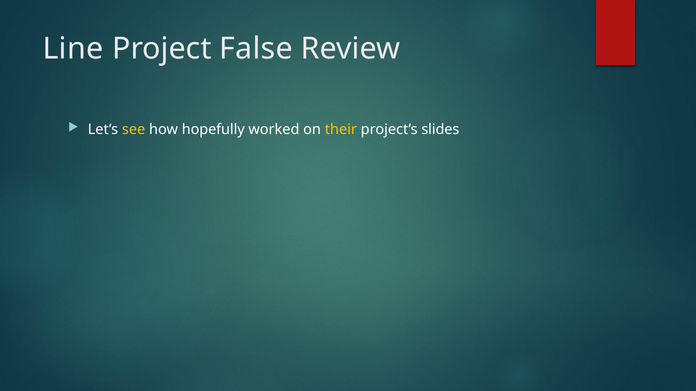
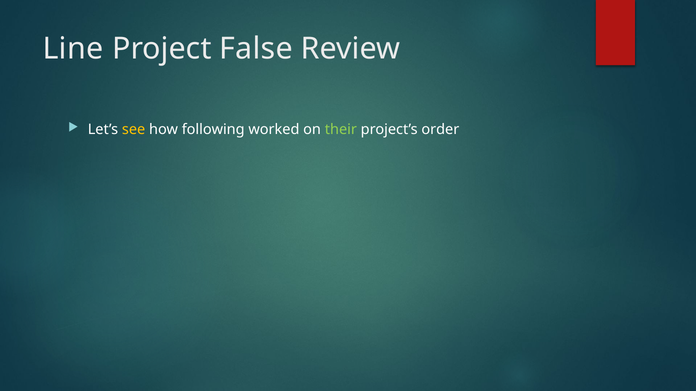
hopefully: hopefully -> following
their colour: yellow -> light green
slides: slides -> order
